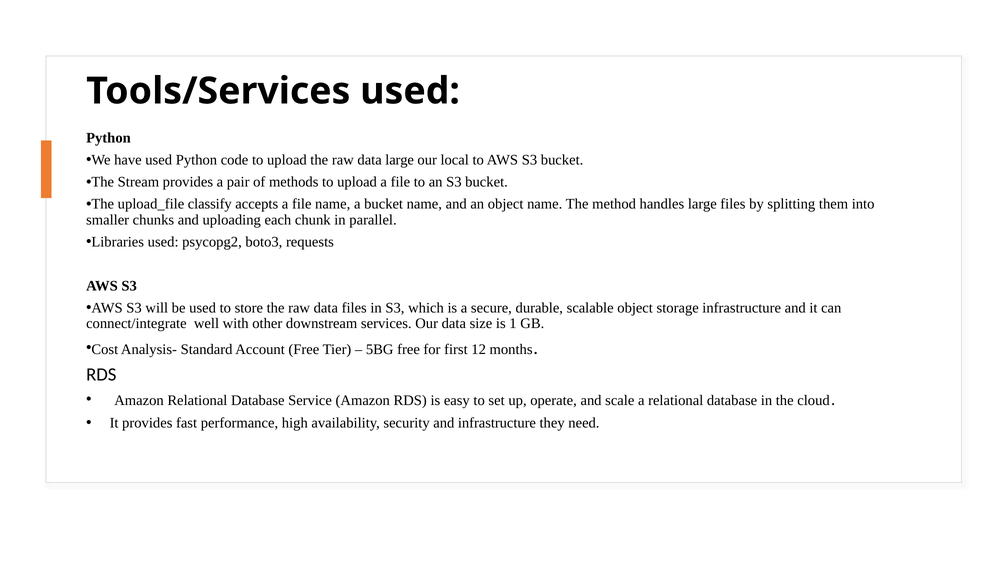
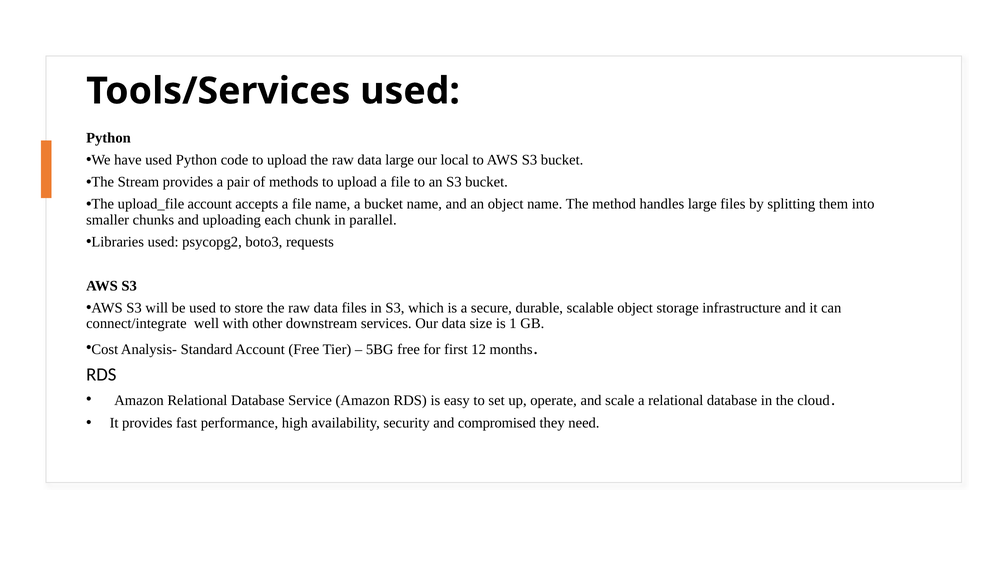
upload_file classify: classify -> account
and infrastructure: infrastructure -> compromised
